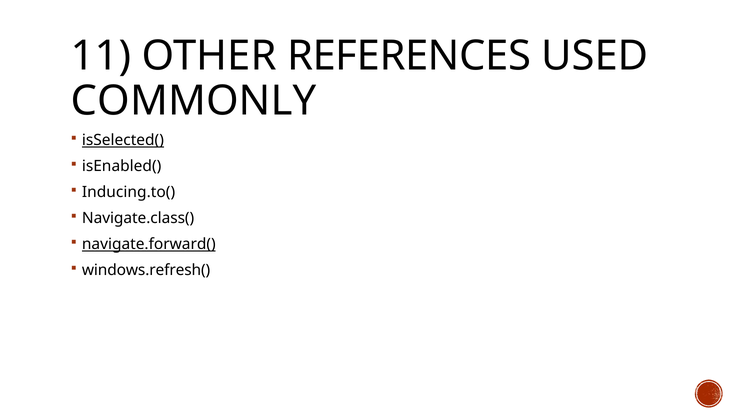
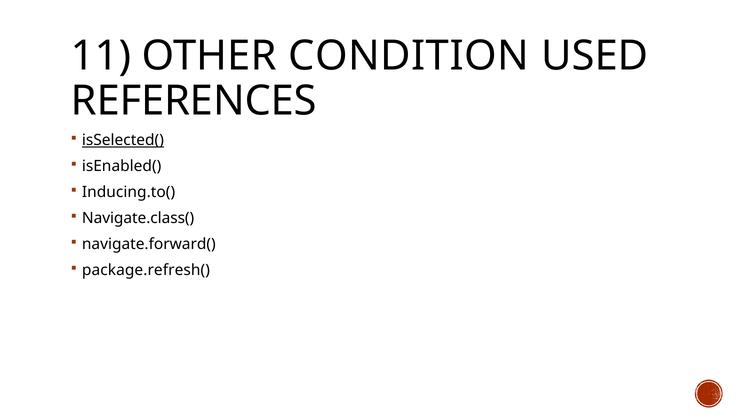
REFERENCES: REFERENCES -> CONDITION
COMMONLY: COMMONLY -> REFERENCES
navigate.forward( underline: present -> none
windows.refresh(: windows.refresh( -> package.refresh(
